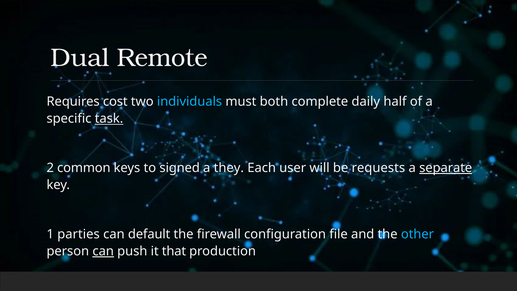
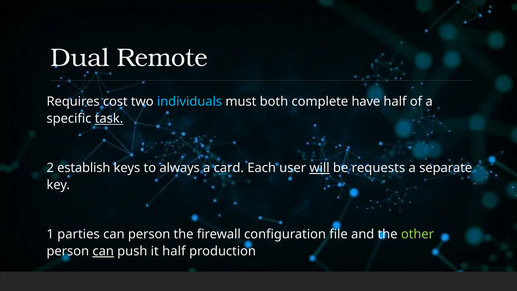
daily: daily -> have
common: common -> establish
signed: signed -> always
they: they -> card
will underline: none -> present
separate underline: present -> none
can default: default -> person
other colour: light blue -> light green
it that: that -> half
